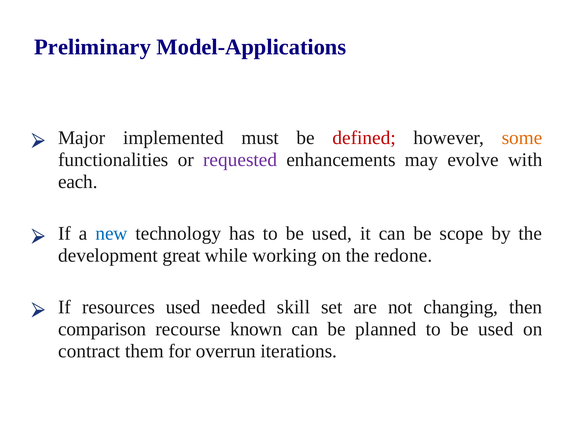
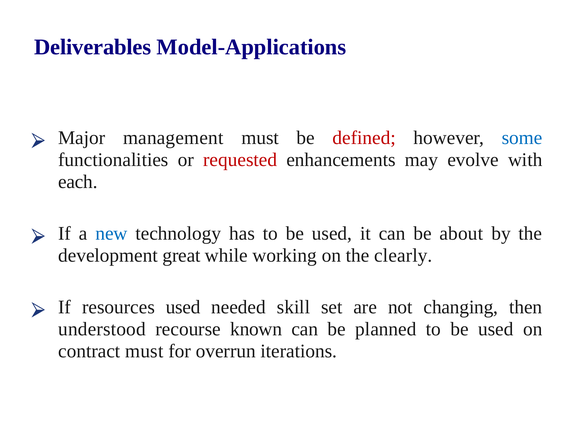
Preliminary: Preliminary -> Deliverables
implemented: implemented -> management
some colour: orange -> blue
requested colour: purple -> red
scope: scope -> about
redone: redone -> clearly
comparison: comparison -> understood
contract them: them -> must
